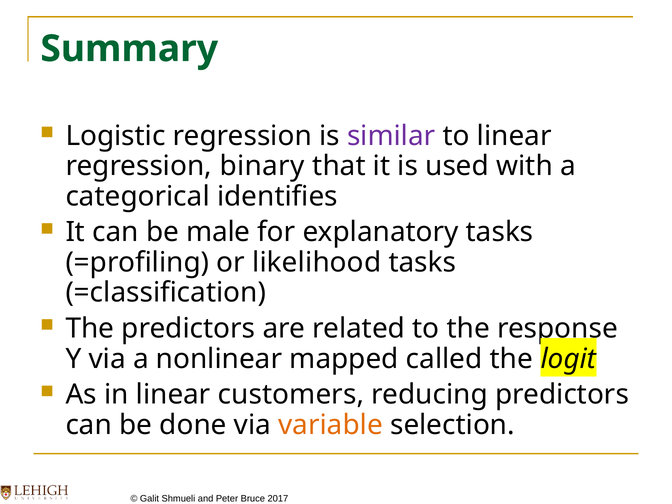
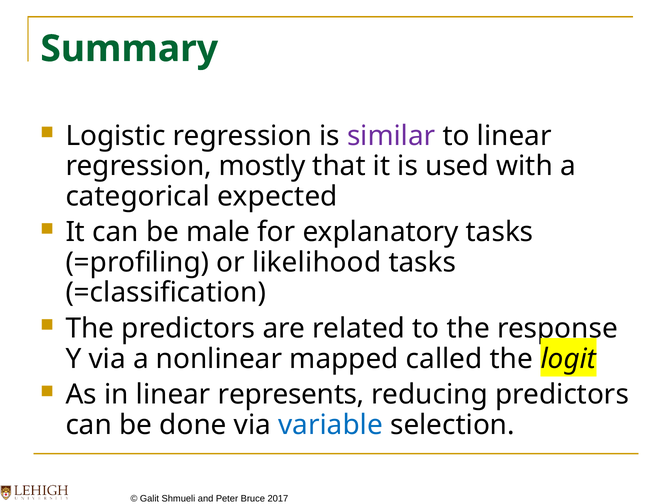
binary: binary -> mostly
identifies: identifies -> expected
customers: customers -> represents
variable colour: orange -> blue
